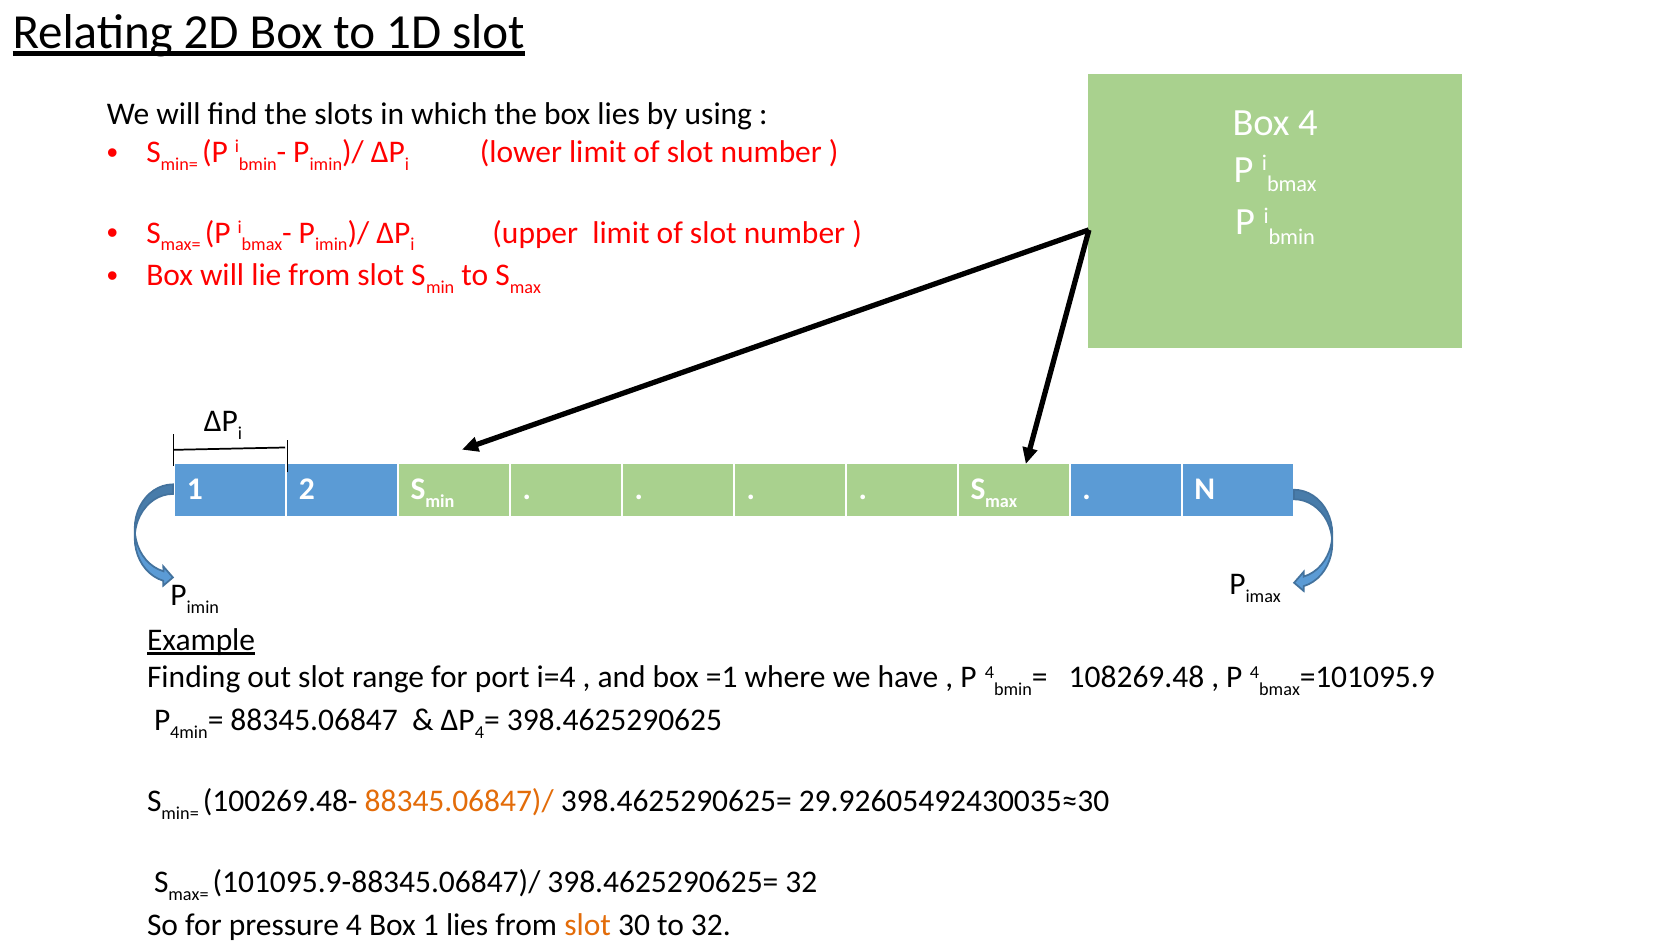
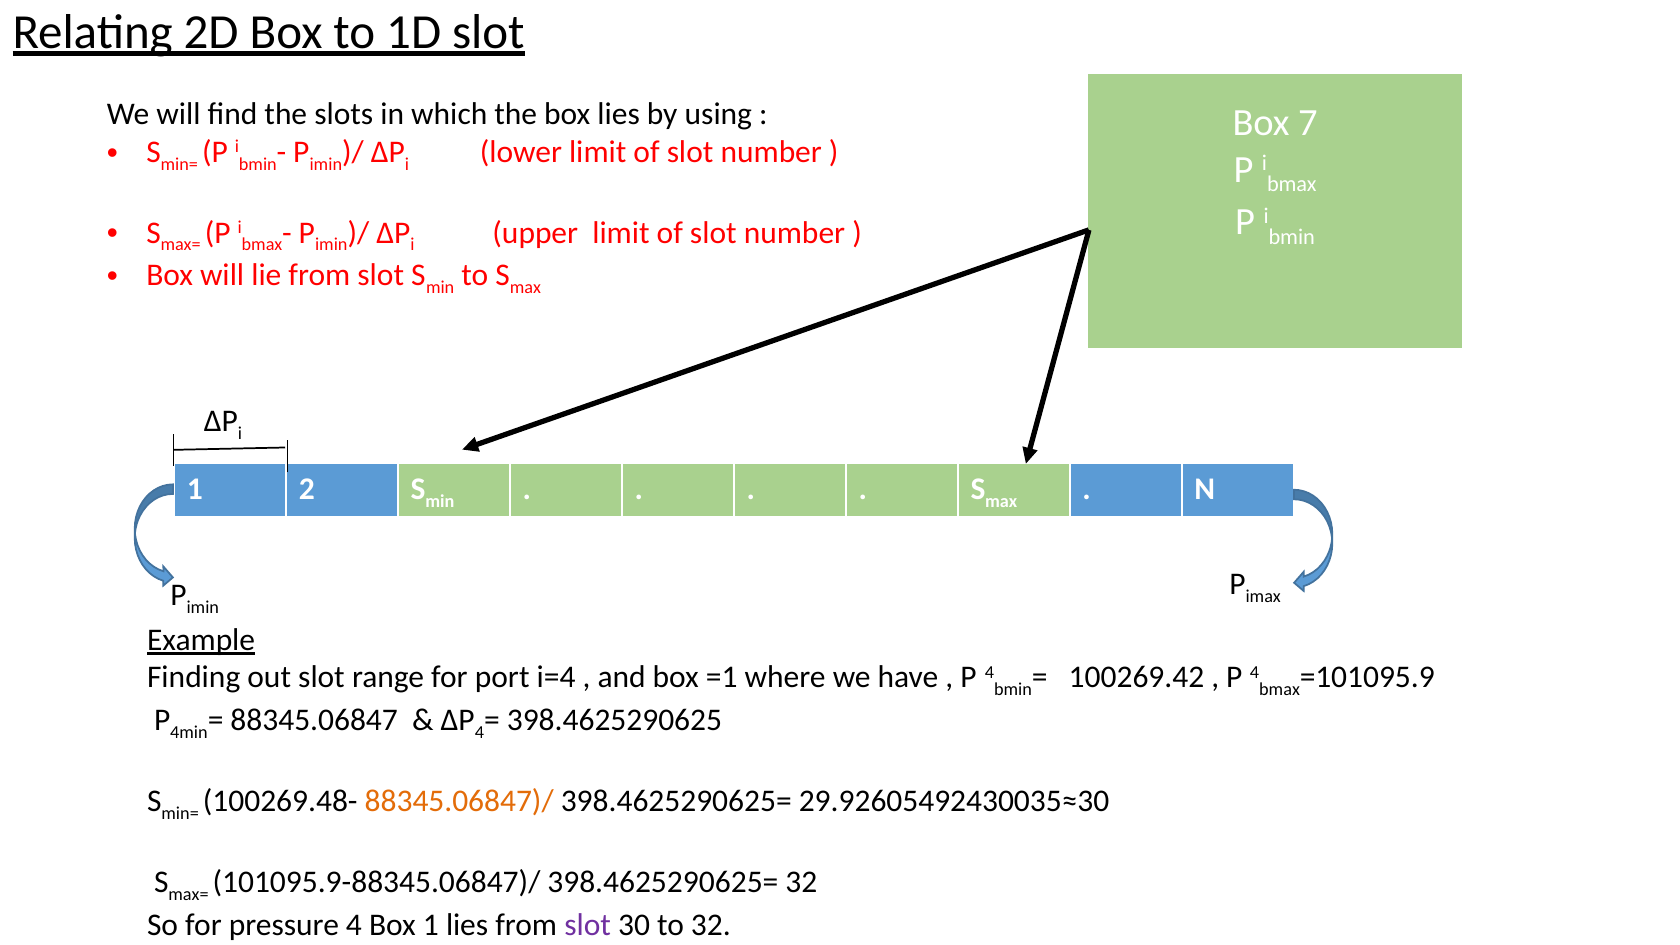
Box 4: 4 -> 7
108269.48: 108269.48 -> 100269.42
slot at (588, 925) colour: orange -> purple
